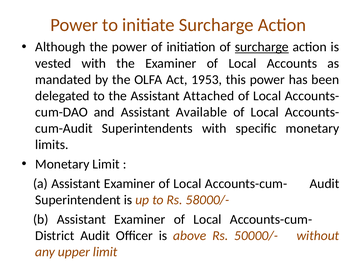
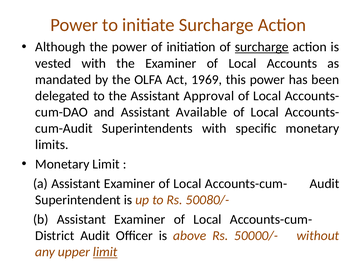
1953: 1953 -> 1969
Attached: Attached -> Approval
58000/-: 58000/- -> 50080/-
limit at (105, 252) underline: none -> present
